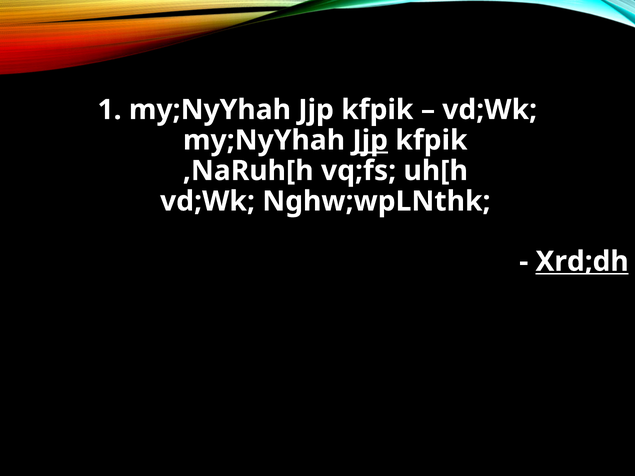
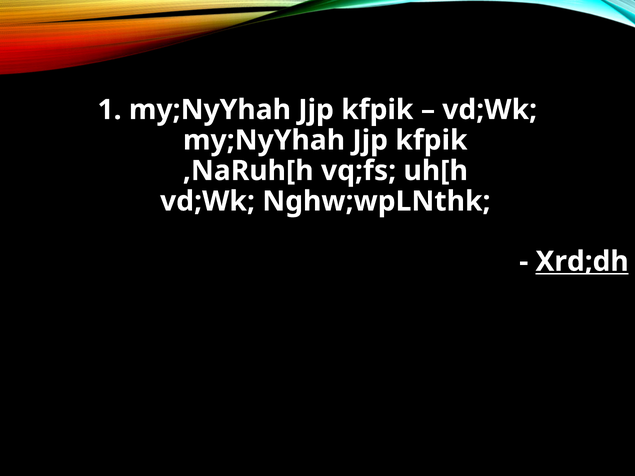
Jjp at (370, 140) underline: present -> none
